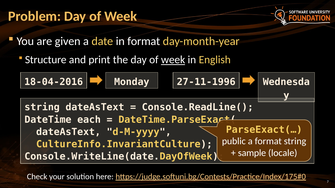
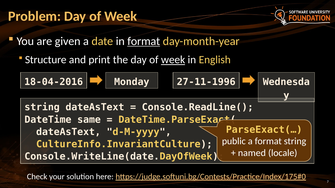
format at (144, 41) underline: none -> present
each: each -> same
sample: sample -> named
